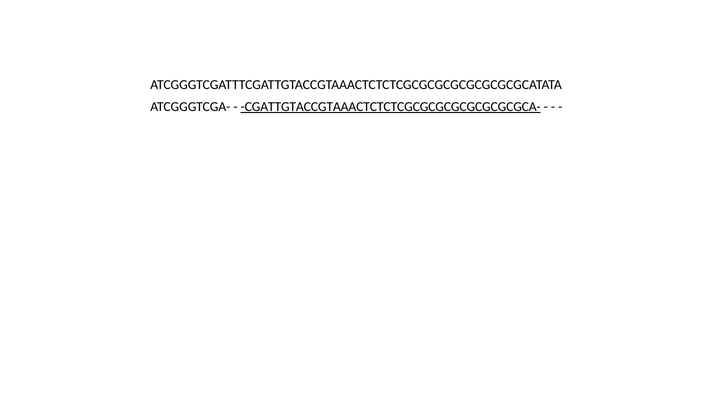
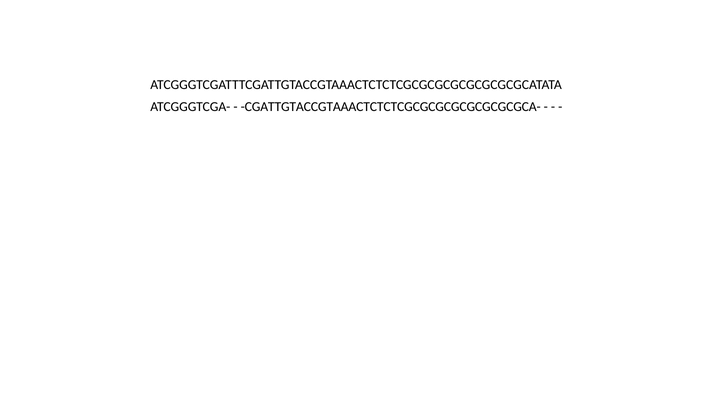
CGATTGTACCGTAAACTCTCTCGCGCGCGCGCGCGCGCA- underline: present -> none
